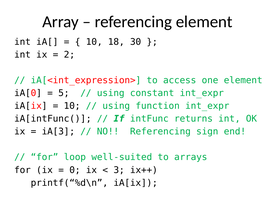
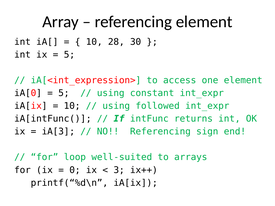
18: 18 -> 28
2 at (69, 55): 2 -> 5
function: function -> followed
